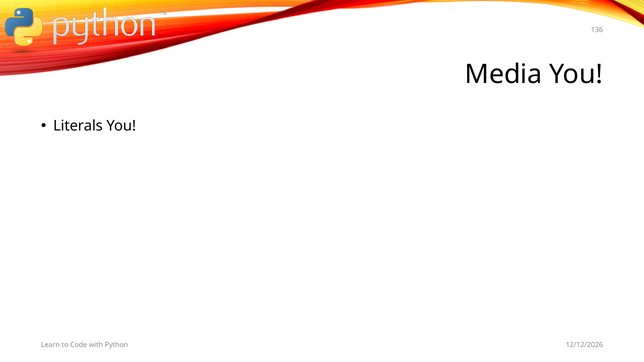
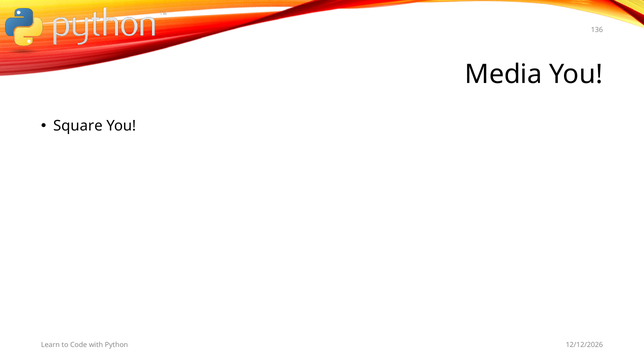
Literals: Literals -> Square
